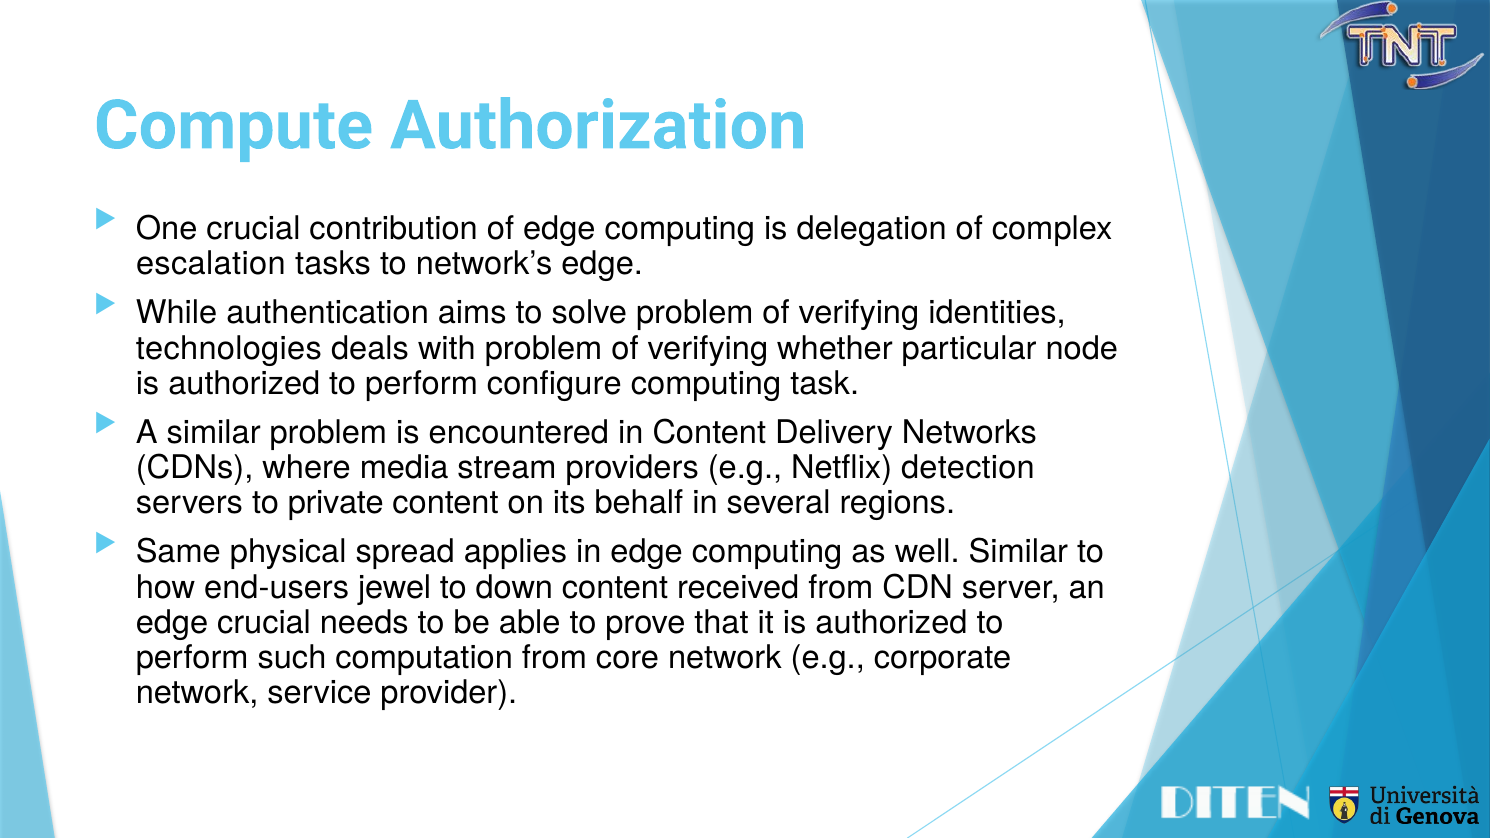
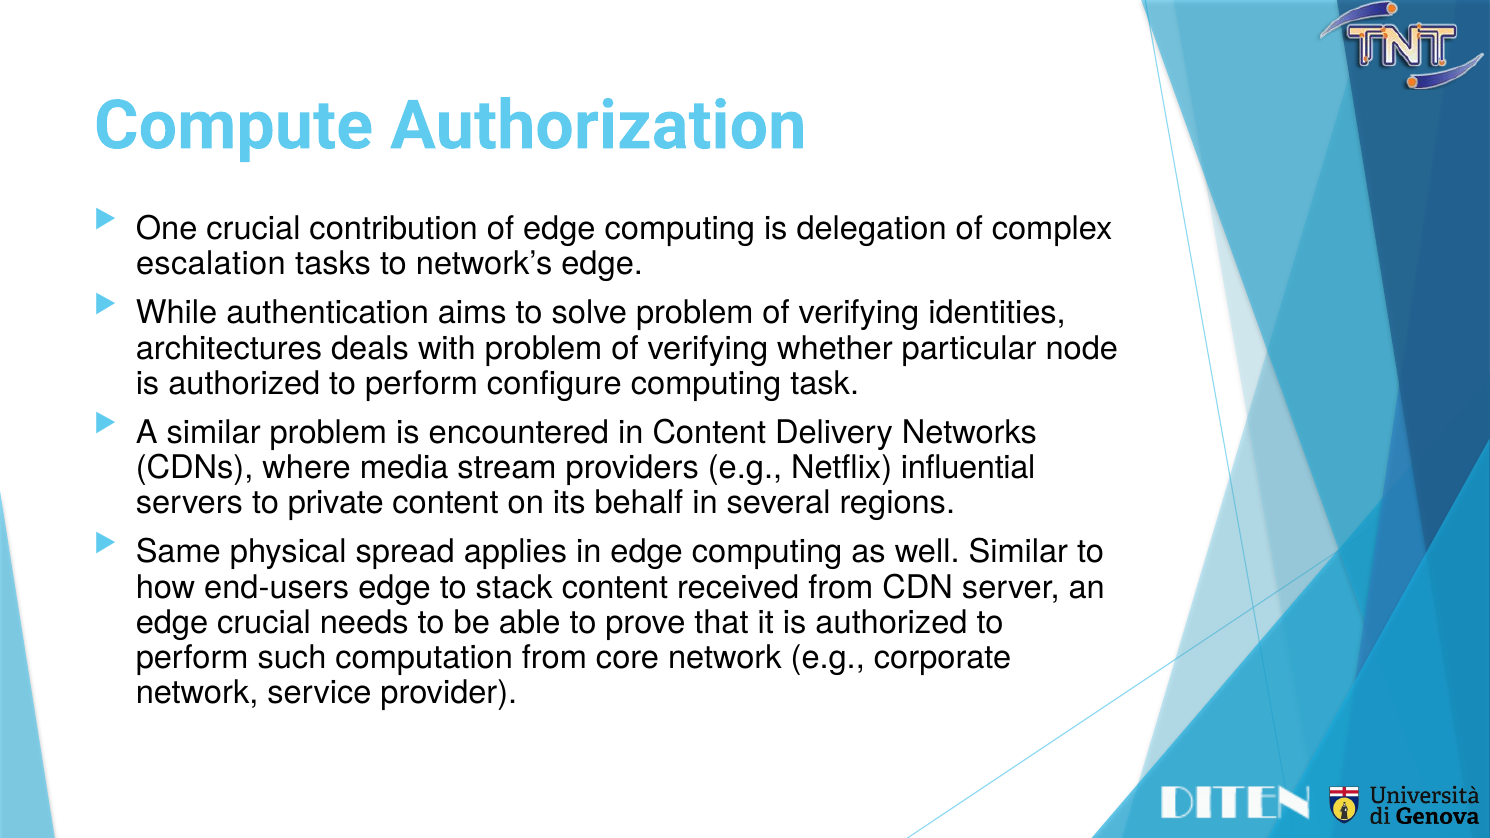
technologies: technologies -> architectures
detection: detection -> influential
end-users jewel: jewel -> edge
down: down -> stack
